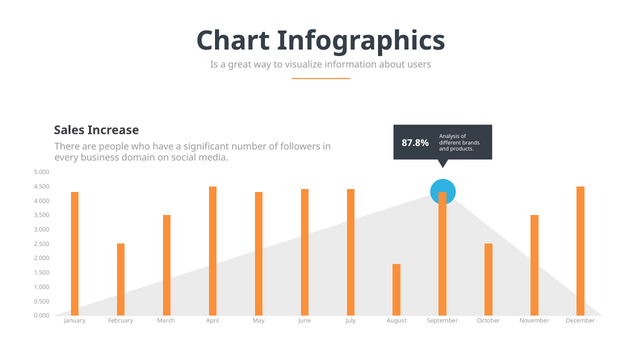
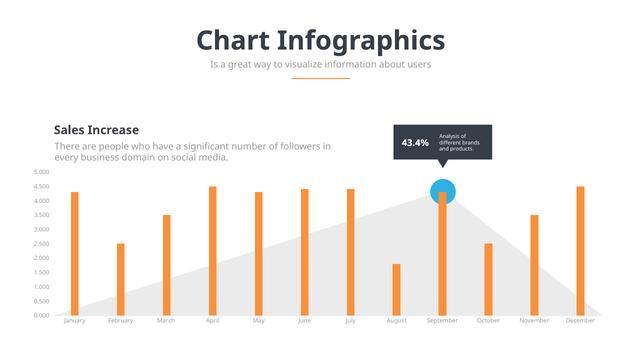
87.8%: 87.8% -> 43.4%
